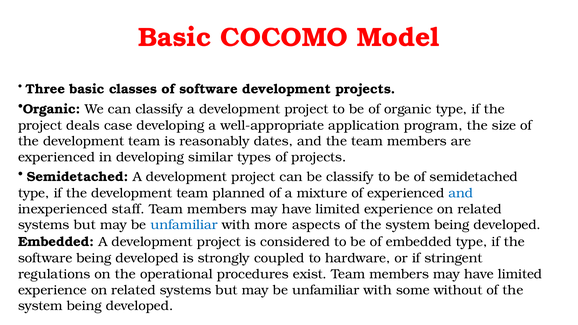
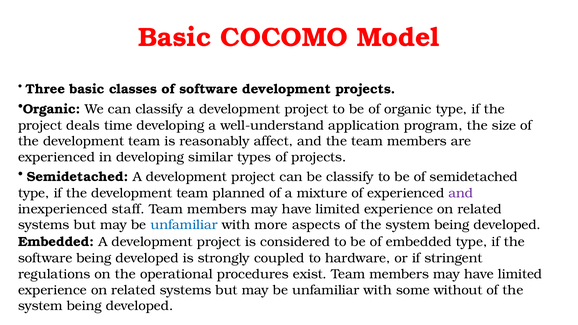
case: case -> time
well-appropriate: well-appropriate -> well-understand
dates: dates -> affect
and at (461, 193) colour: blue -> purple
